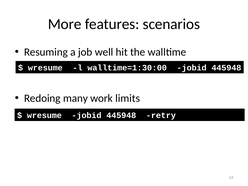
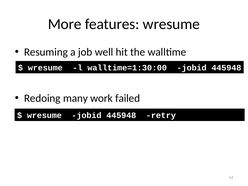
features scenarios: scenarios -> wresume
limits: limits -> failed
